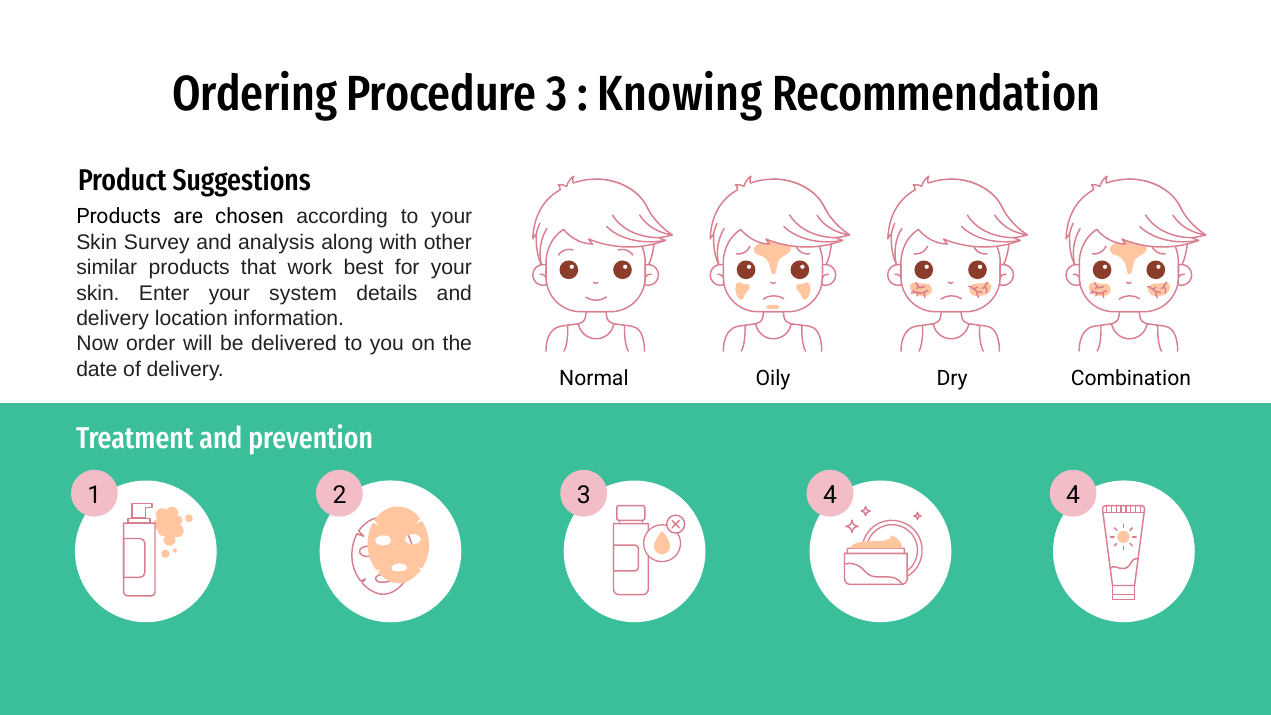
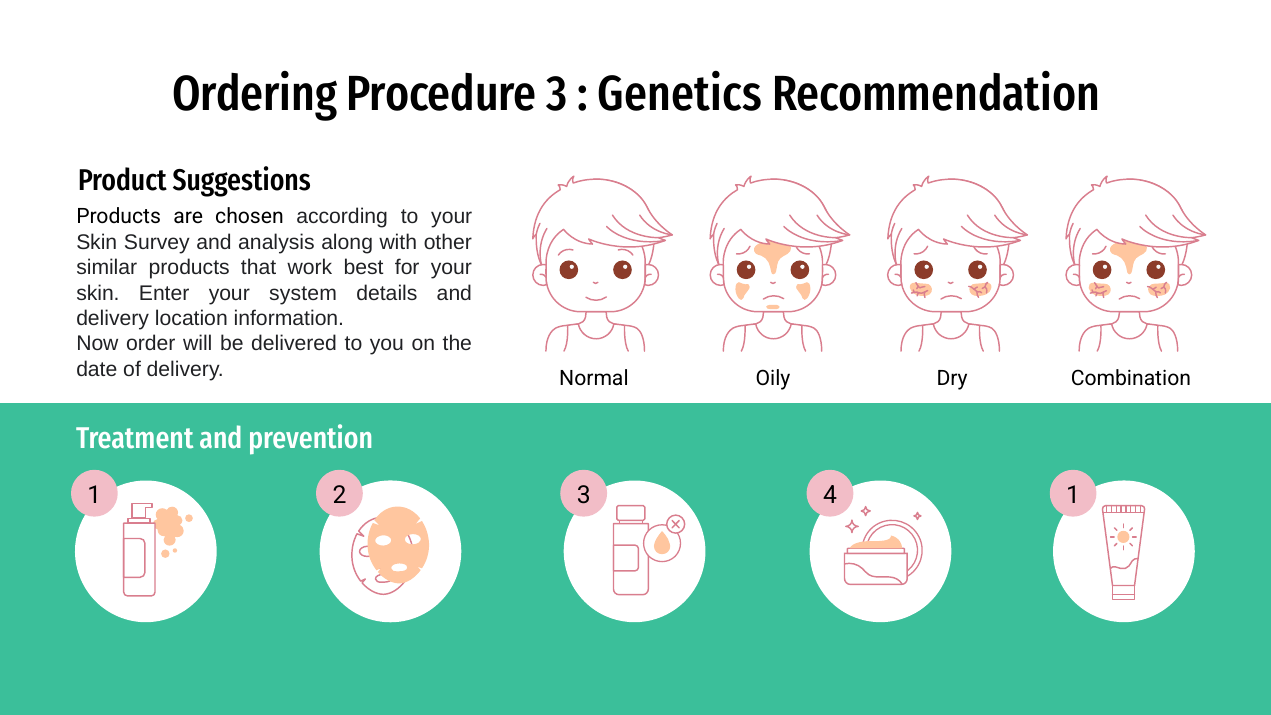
Knowing: Knowing -> Genetics
1 4: 4 -> 1
